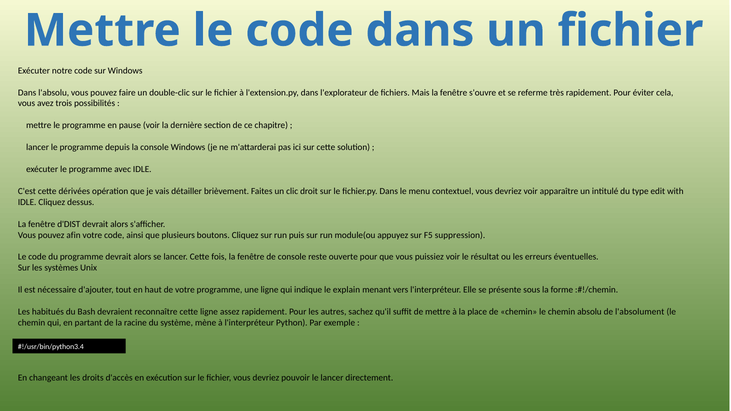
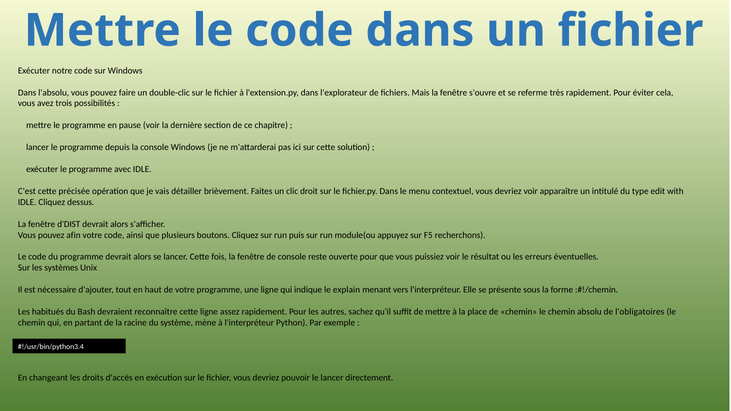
dérivées: dérivées -> précisée
suppression: suppression -> recherchons
l'absolument: l'absolument -> l'obligatoires
